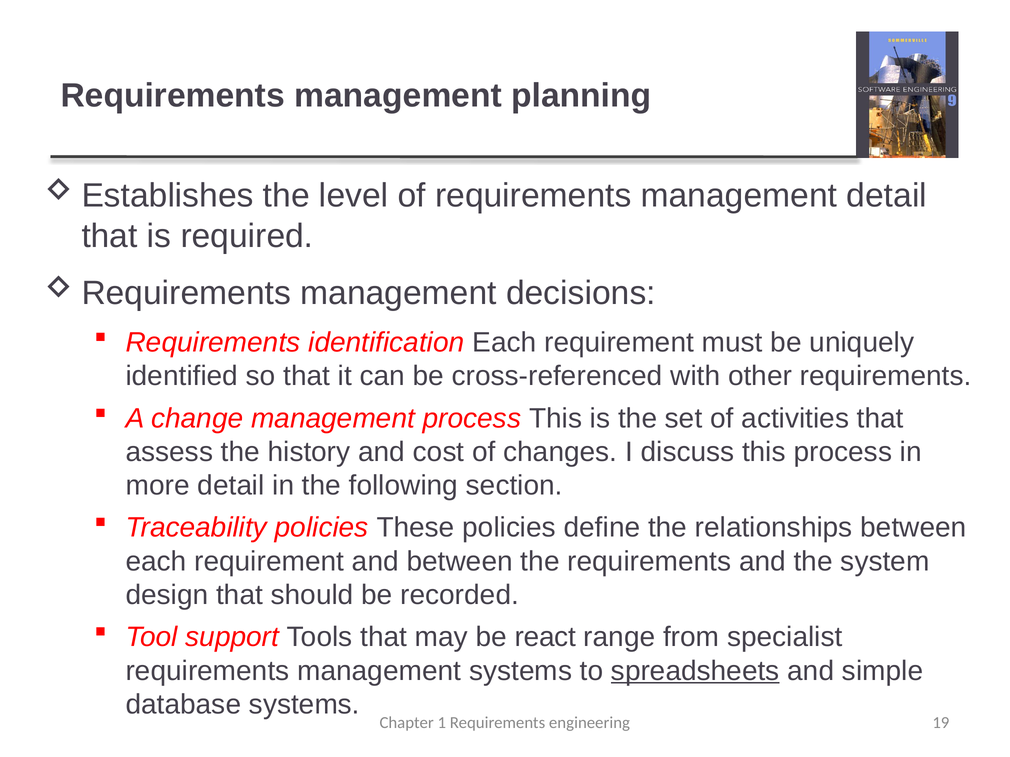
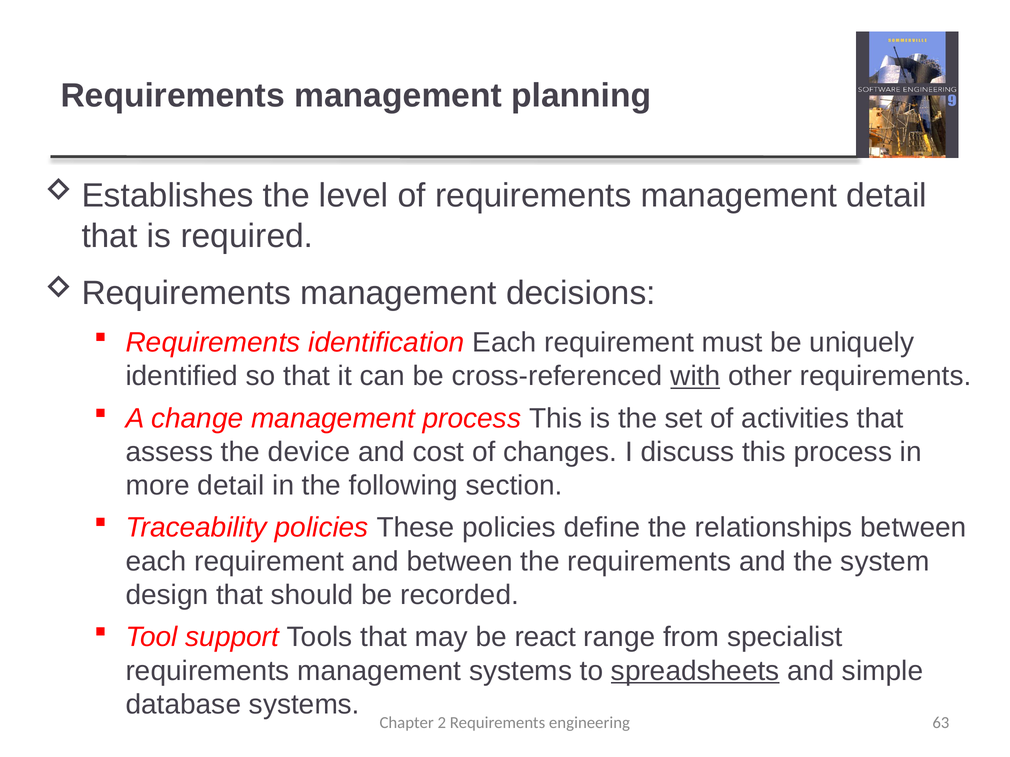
with underline: none -> present
history: history -> device
1: 1 -> 2
19: 19 -> 63
